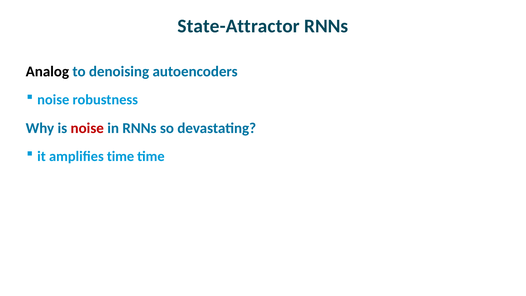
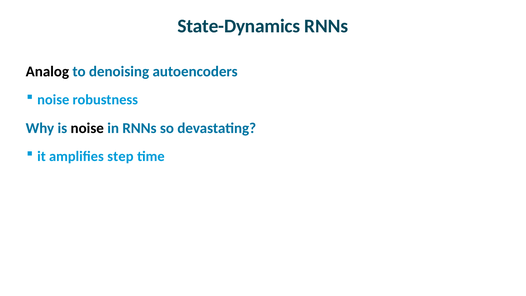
State-Attractor: State-Attractor -> State-Dynamics
noise at (87, 128) colour: red -> black
amplifies time: time -> step
